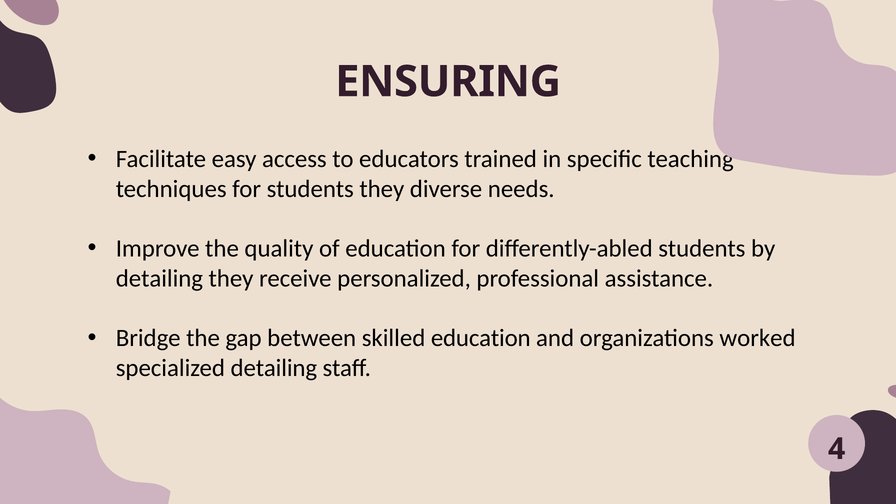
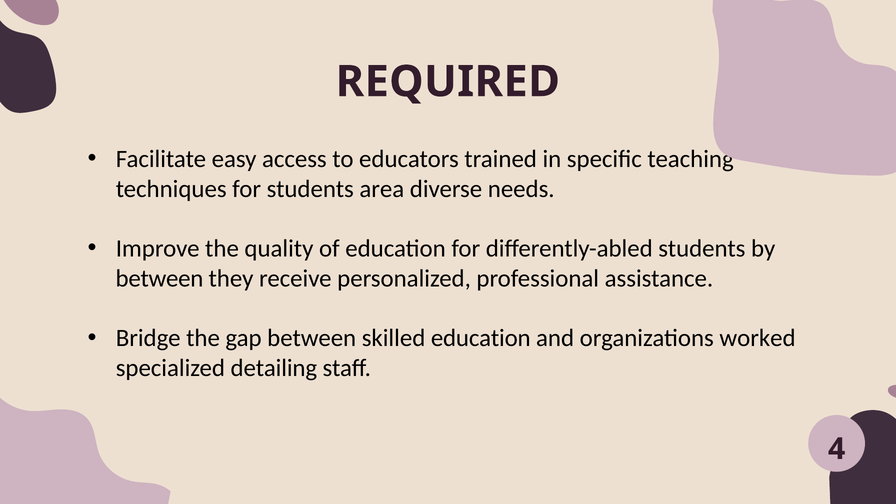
ENSURING: ENSURING -> REQUIRED
students they: they -> area
detailing at (159, 278): detailing -> between
